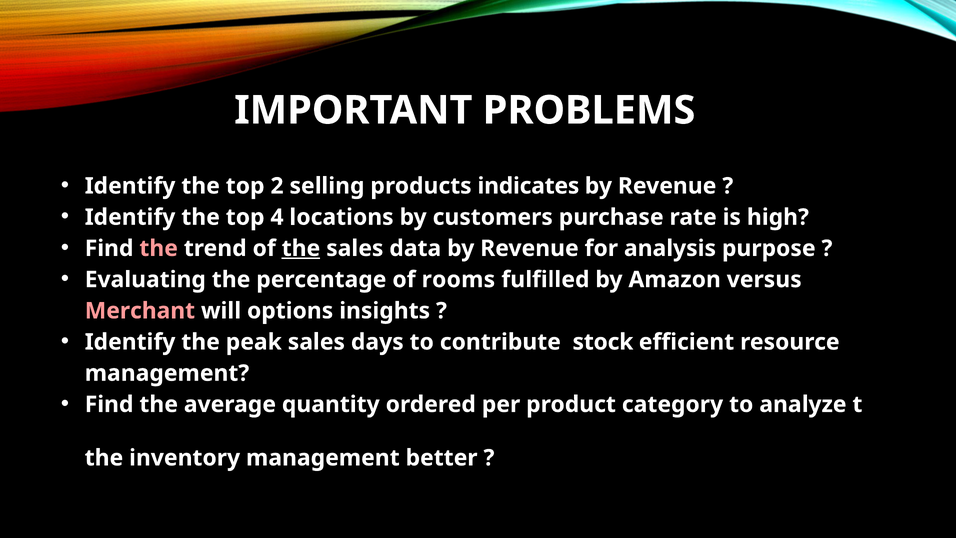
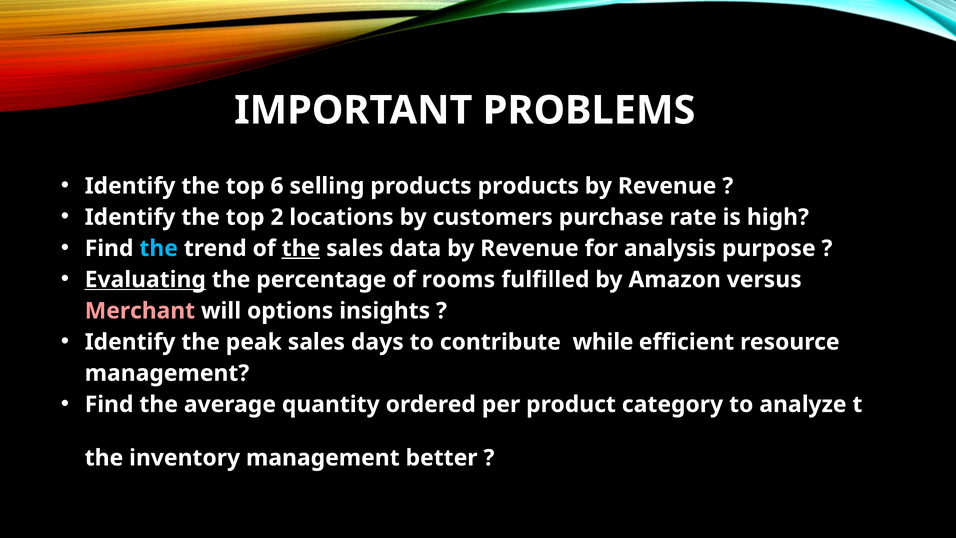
2: 2 -> 6
products indicates: indicates -> products
4: 4 -> 2
the at (159, 248) colour: pink -> light blue
Evaluating underline: none -> present
stock: stock -> while
